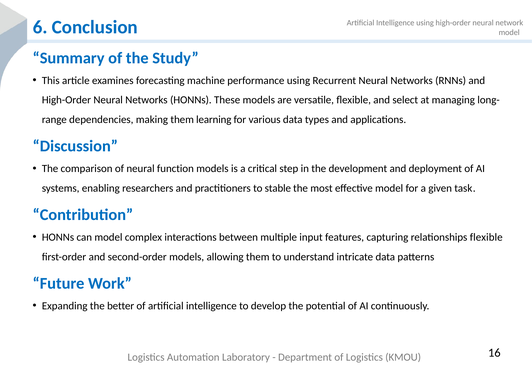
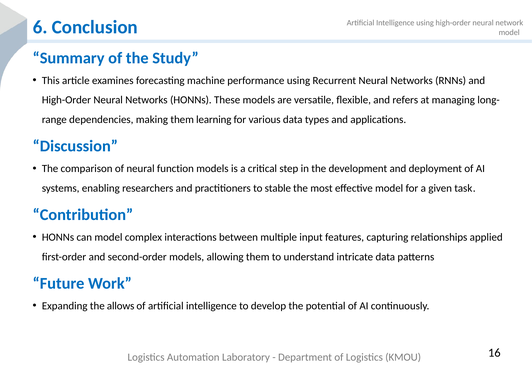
select: select -> refers
relationships flexible: flexible -> applied
better: better -> allows
